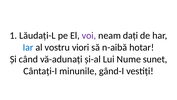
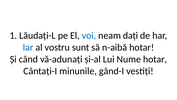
voi colour: purple -> blue
viori: viori -> sunt
Nume sunet: sunet -> hotar
